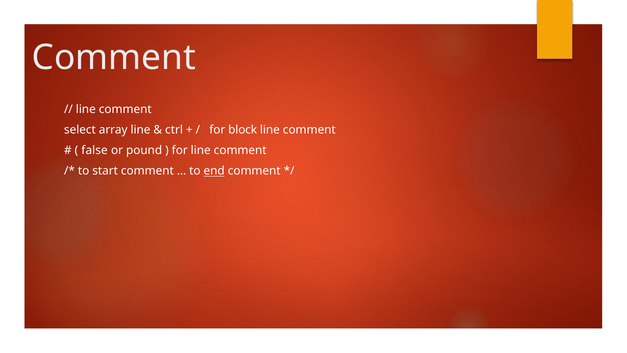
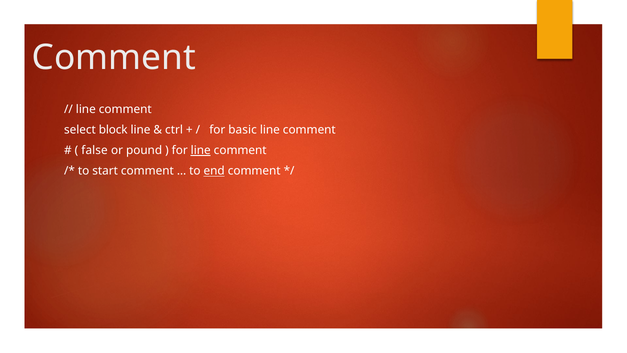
array: array -> block
block: block -> basic
line at (201, 150) underline: none -> present
